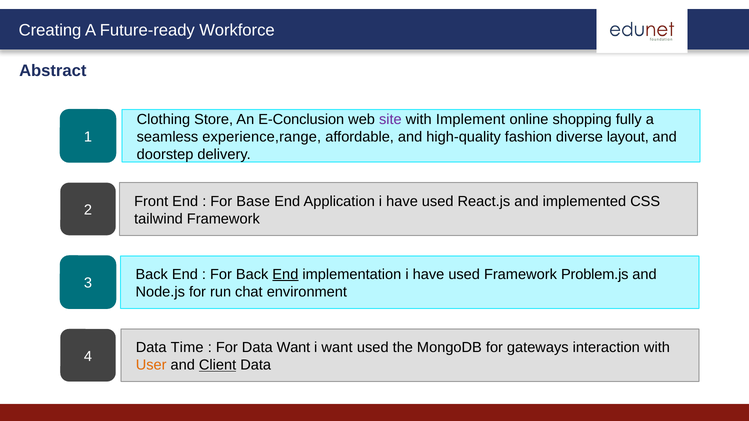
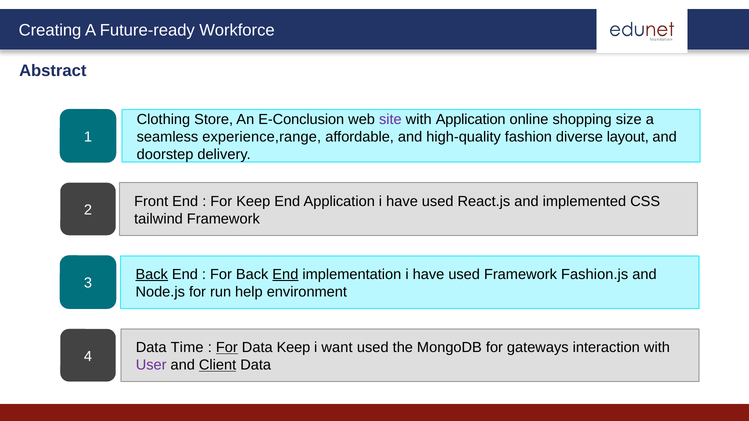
with Implement: Implement -> Application
fully: fully -> size
For Base: Base -> Keep
Back at (152, 275) underline: none -> present
Problem.js: Problem.js -> Fashion.js
chat: chat -> help
For at (227, 348) underline: none -> present
Data Want: Want -> Keep
User colour: orange -> purple
